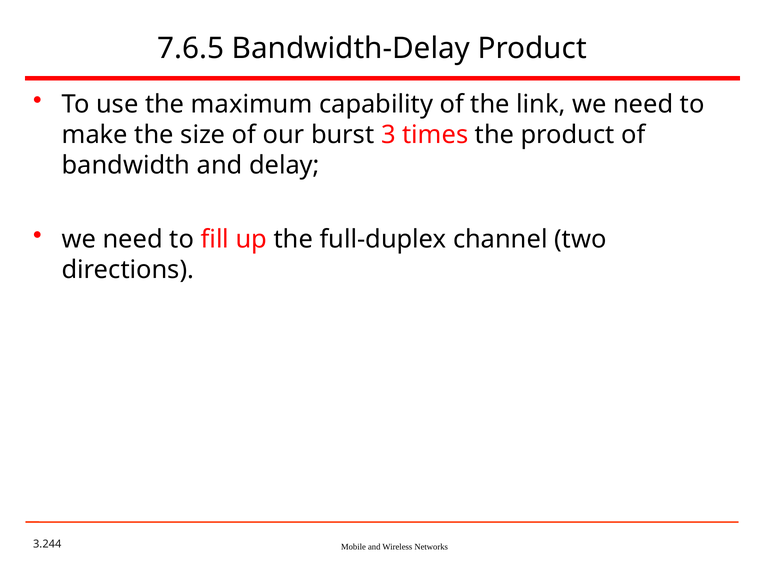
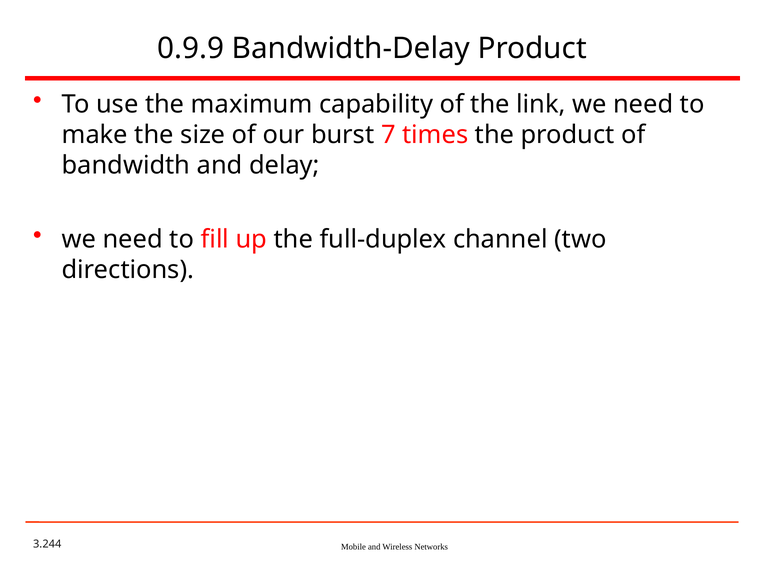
7.6.5: 7.6.5 -> 0.9.9
3: 3 -> 7
